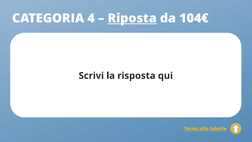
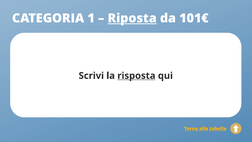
4: 4 -> 1
104€: 104€ -> 101€
risposta underline: none -> present
